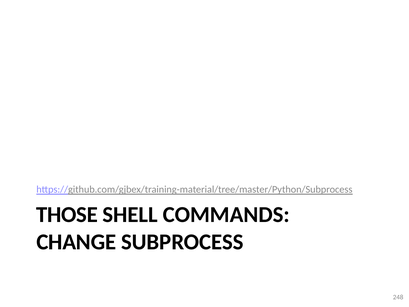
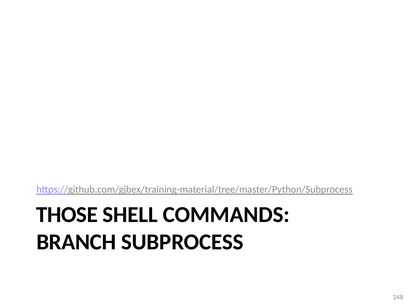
CHANGE: CHANGE -> BRANCH
